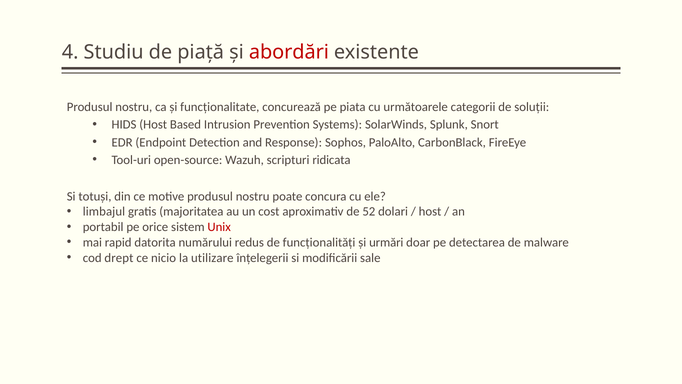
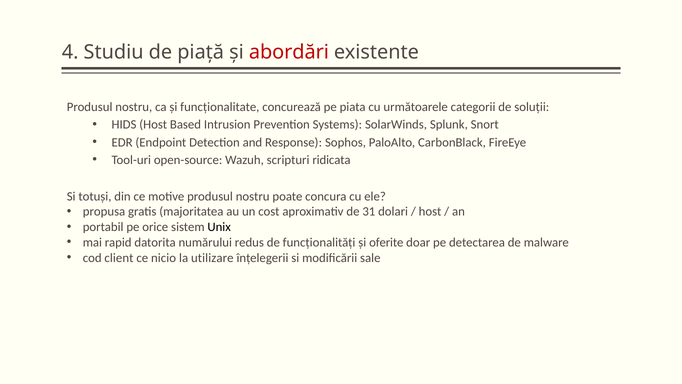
limbajul: limbajul -> propusa
52: 52 -> 31
Unix colour: red -> black
urmări: urmări -> oferite
drept: drept -> client
